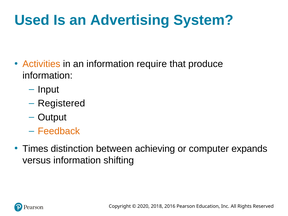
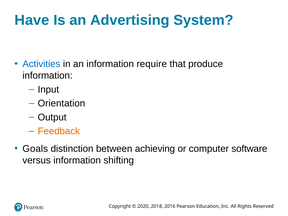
Used: Used -> Have
Activities colour: orange -> blue
Registered: Registered -> Orientation
Times: Times -> Goals
expands: expands -> software
